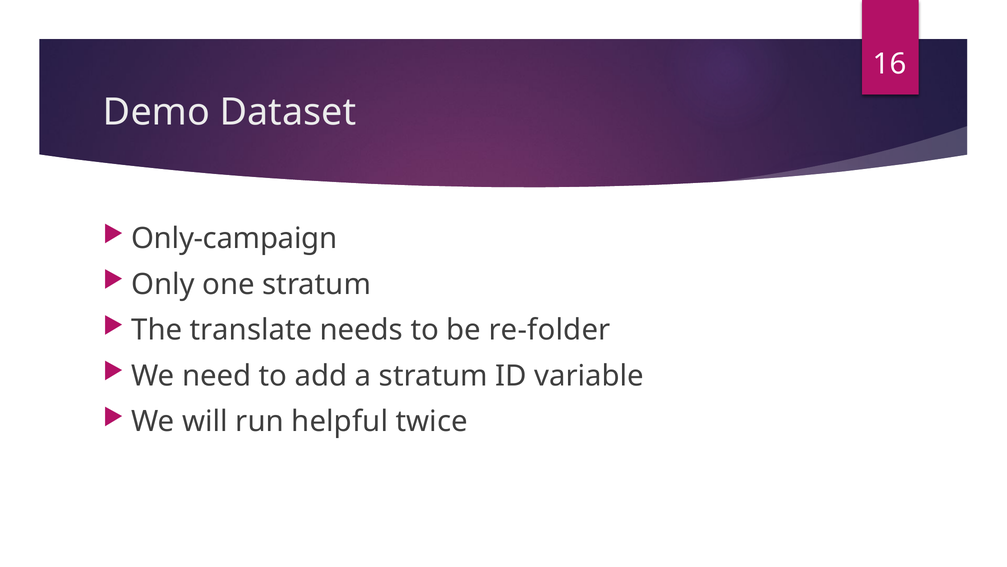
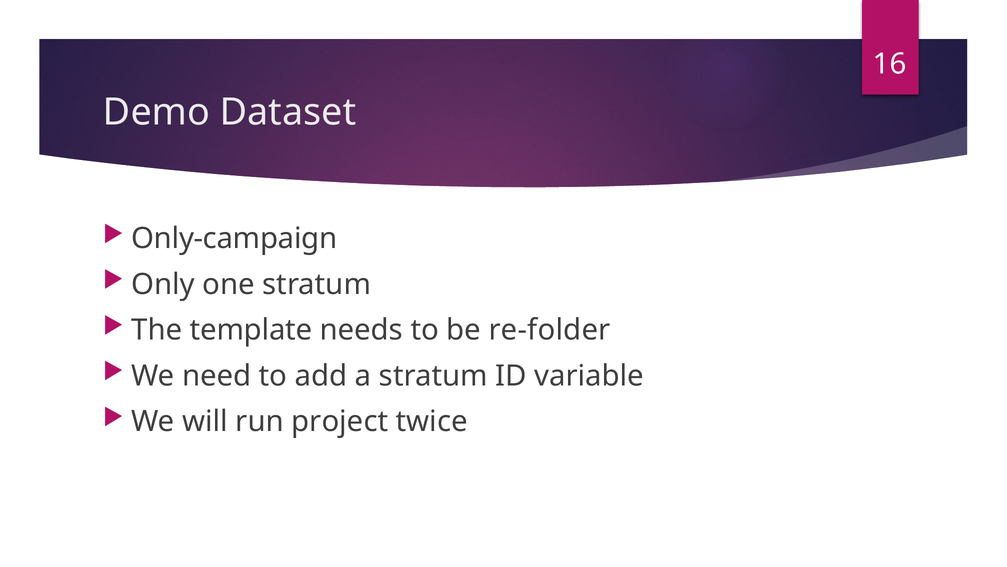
translate: translate -> template
helpful: helpful -> project
